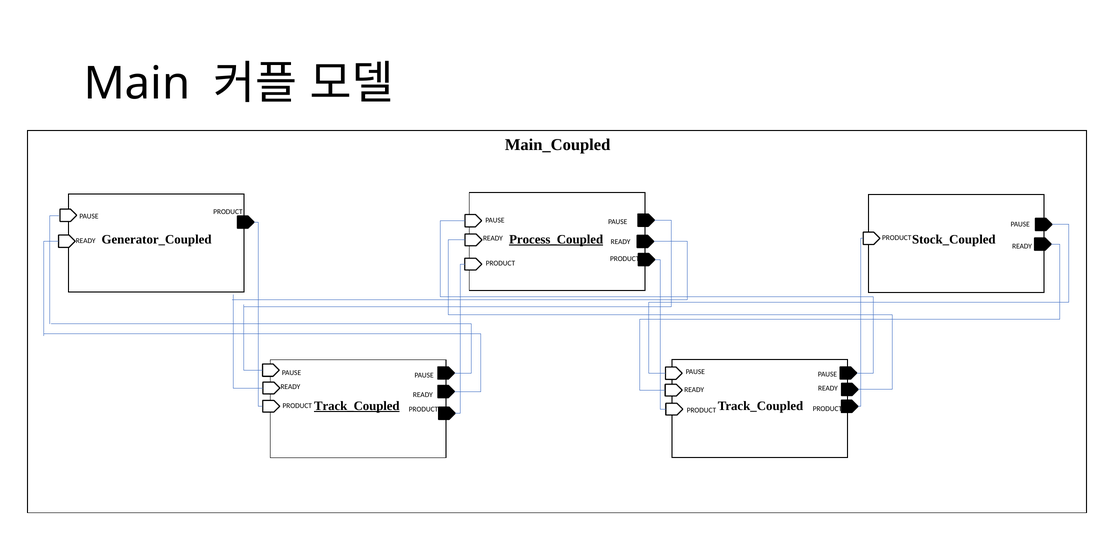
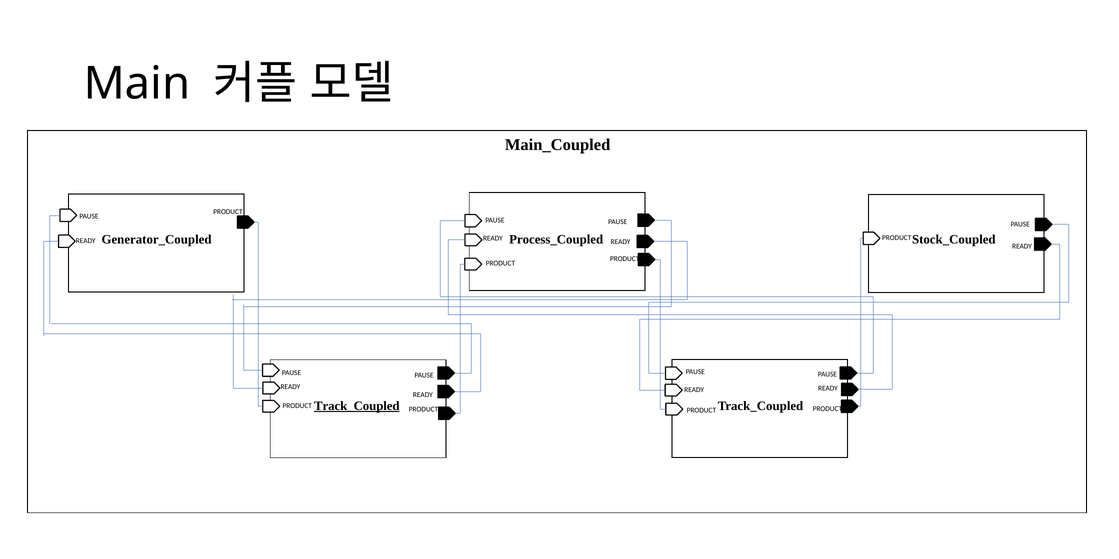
Process_Coupled underline: present -> none
